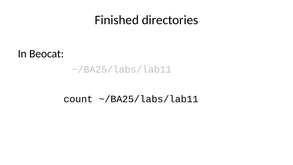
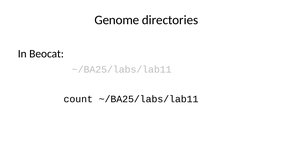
Finished: Finished -> Genome
